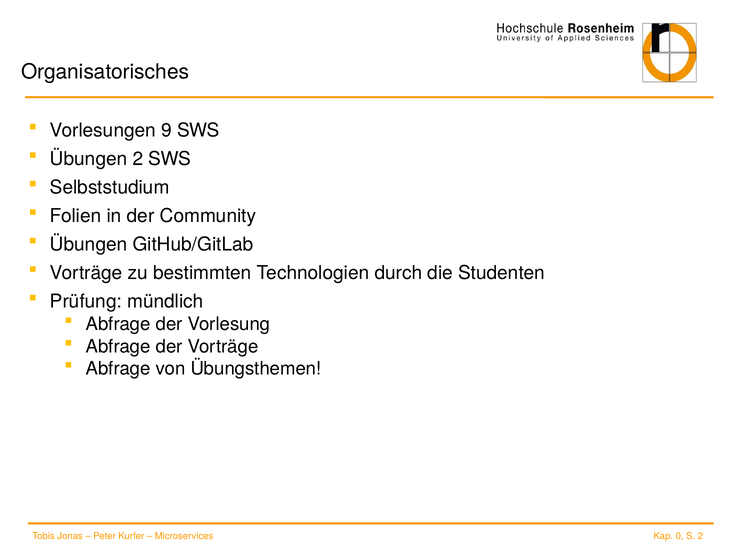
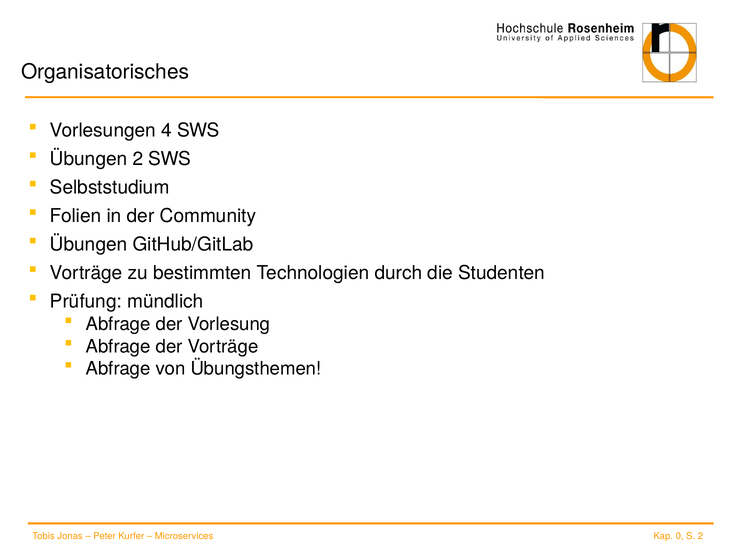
9: 9 -> 4
